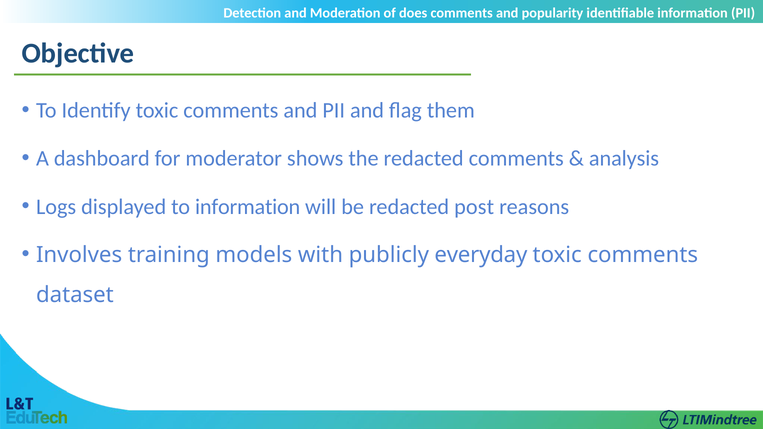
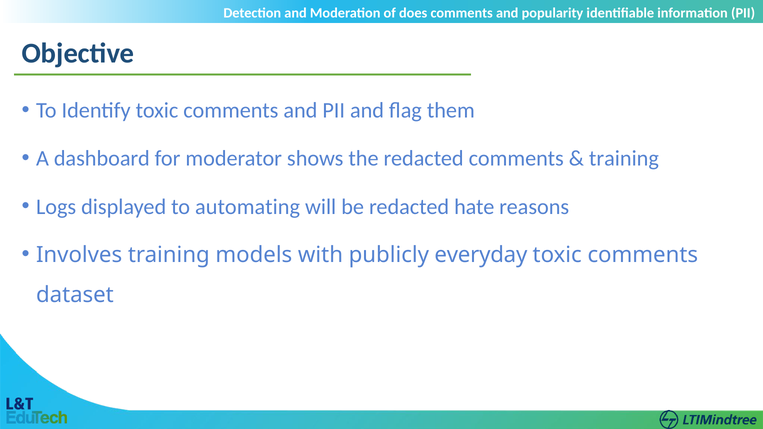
analysis at (624, 159): analysis -> training
to information: information -> automating
post: post -> hate
